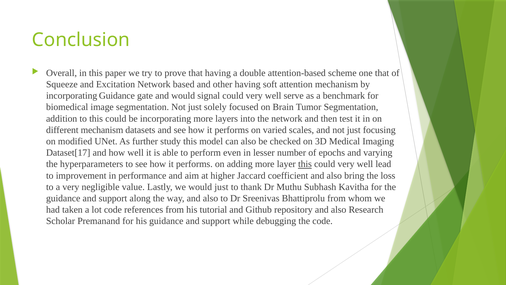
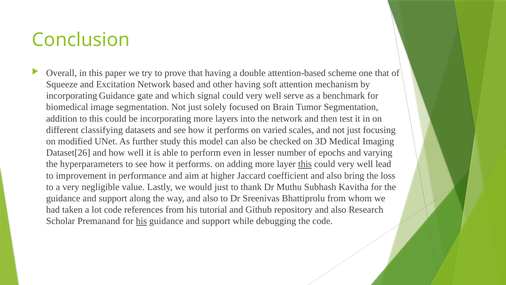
and would: would -> which
different mechanism: mechanism -> classifying
Dataset[17: Dataset[17 -> Dataset[26
his at (141, 221) underline: none -> present
